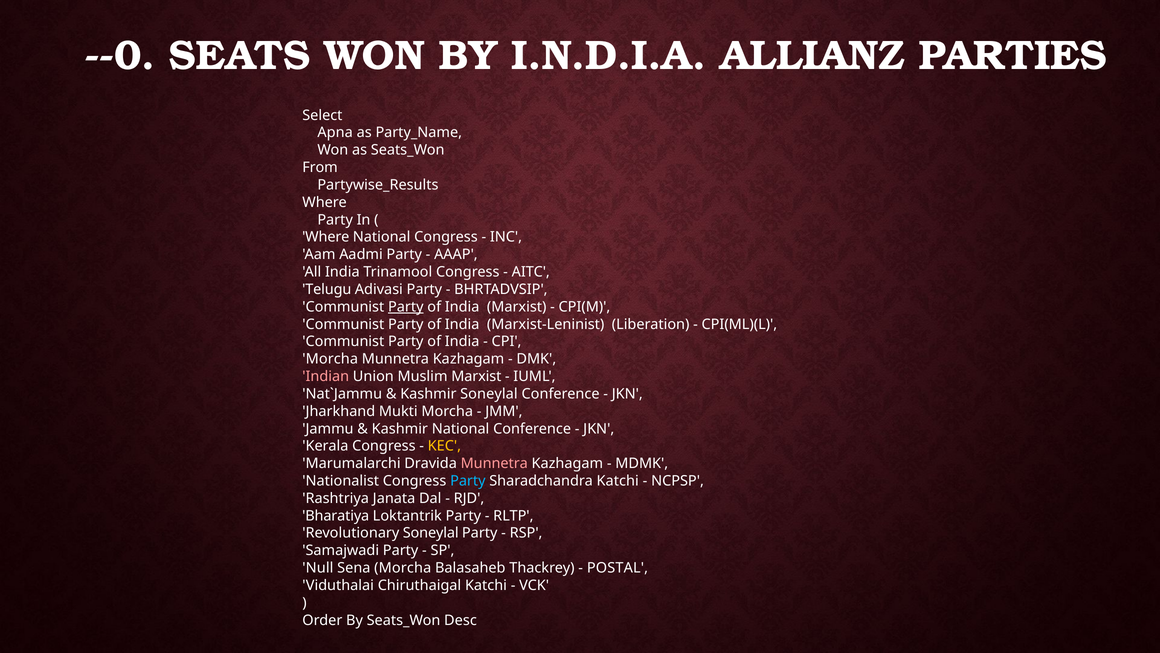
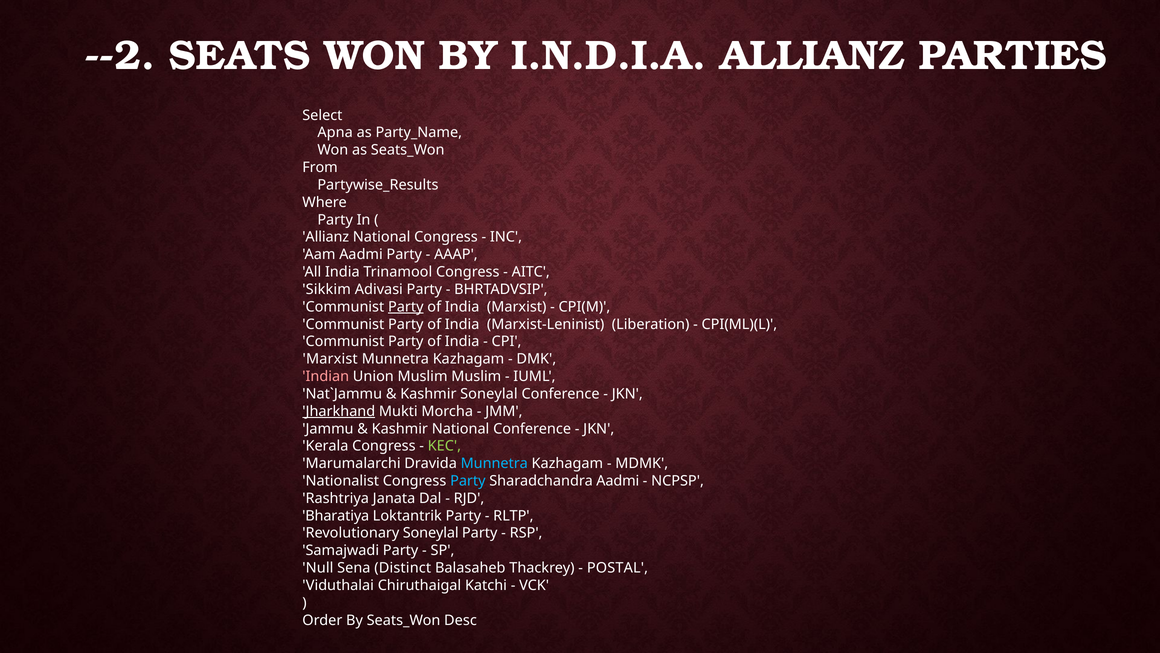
--0: --0 -> --2
Where at (326, 237): Where -> Allianz
Telugu: Telugu -> Sikkim
Morcha at (330, 359): Morcha -> Marxist
Muslim Marxist: Marxist -> Muslim
Jharkhand underline: none -> present
KEC colour: yellow -> light green
Munnetra at (494, 463) colour: pink -> light blue
Sharadchandra Katchi: Katchi -> Aadmi
Sena Morcha: Morcha -> Distinct
